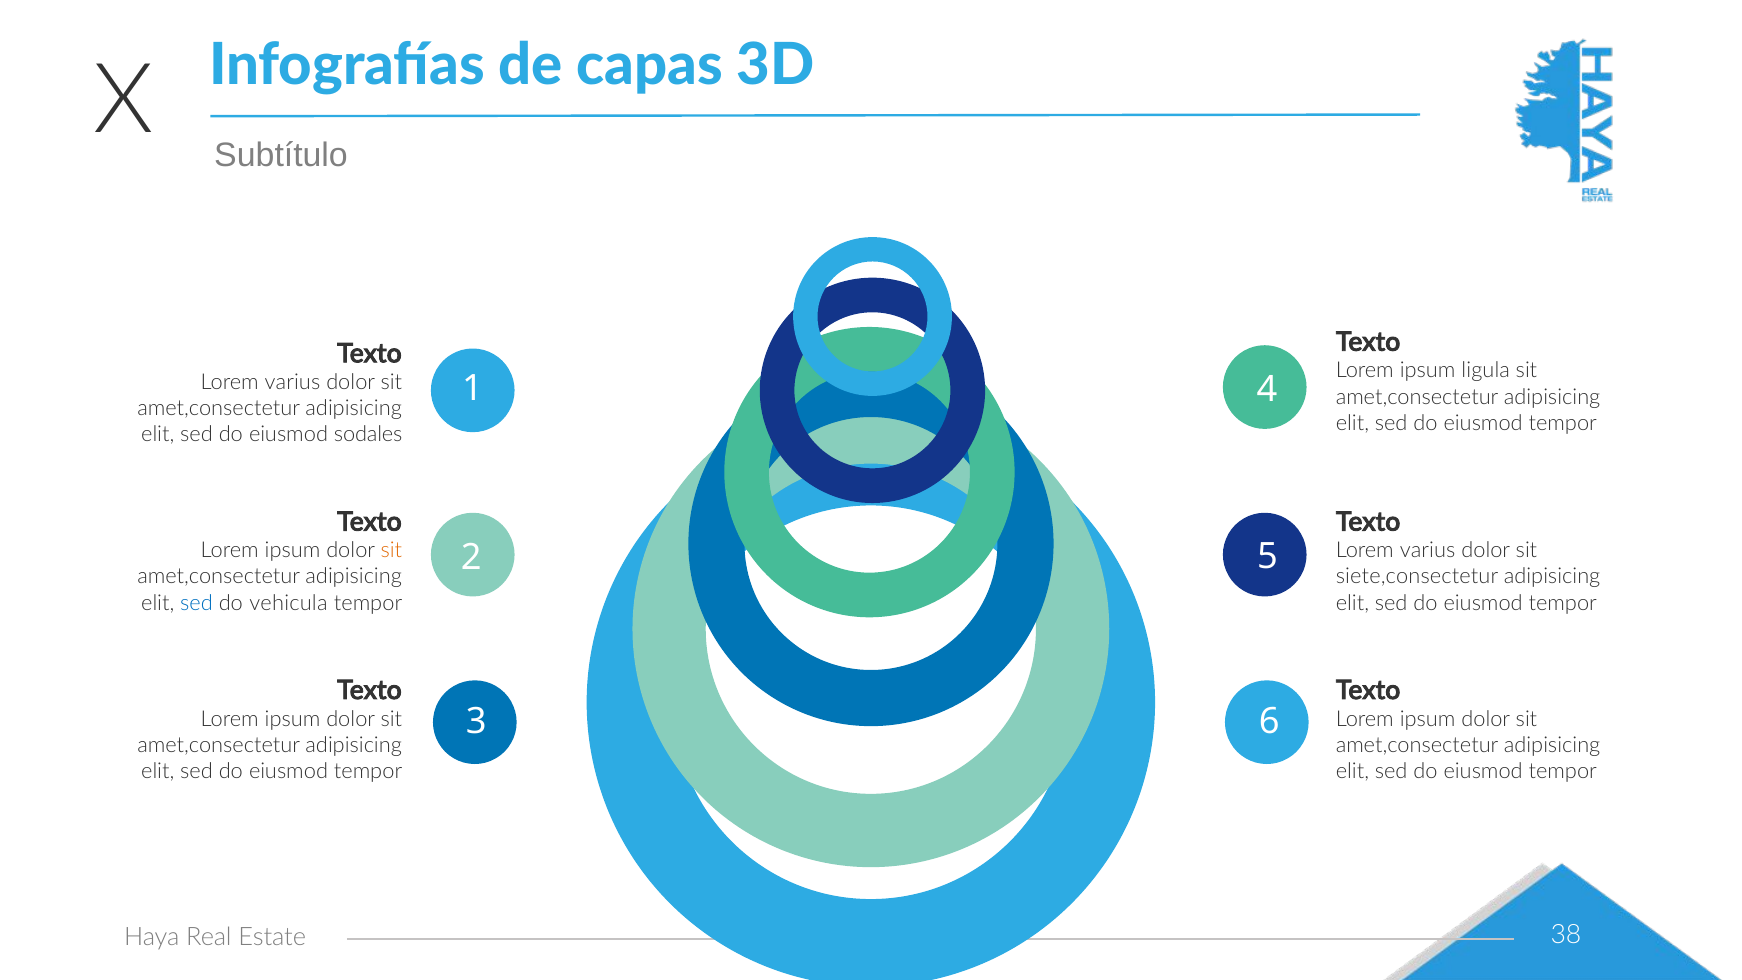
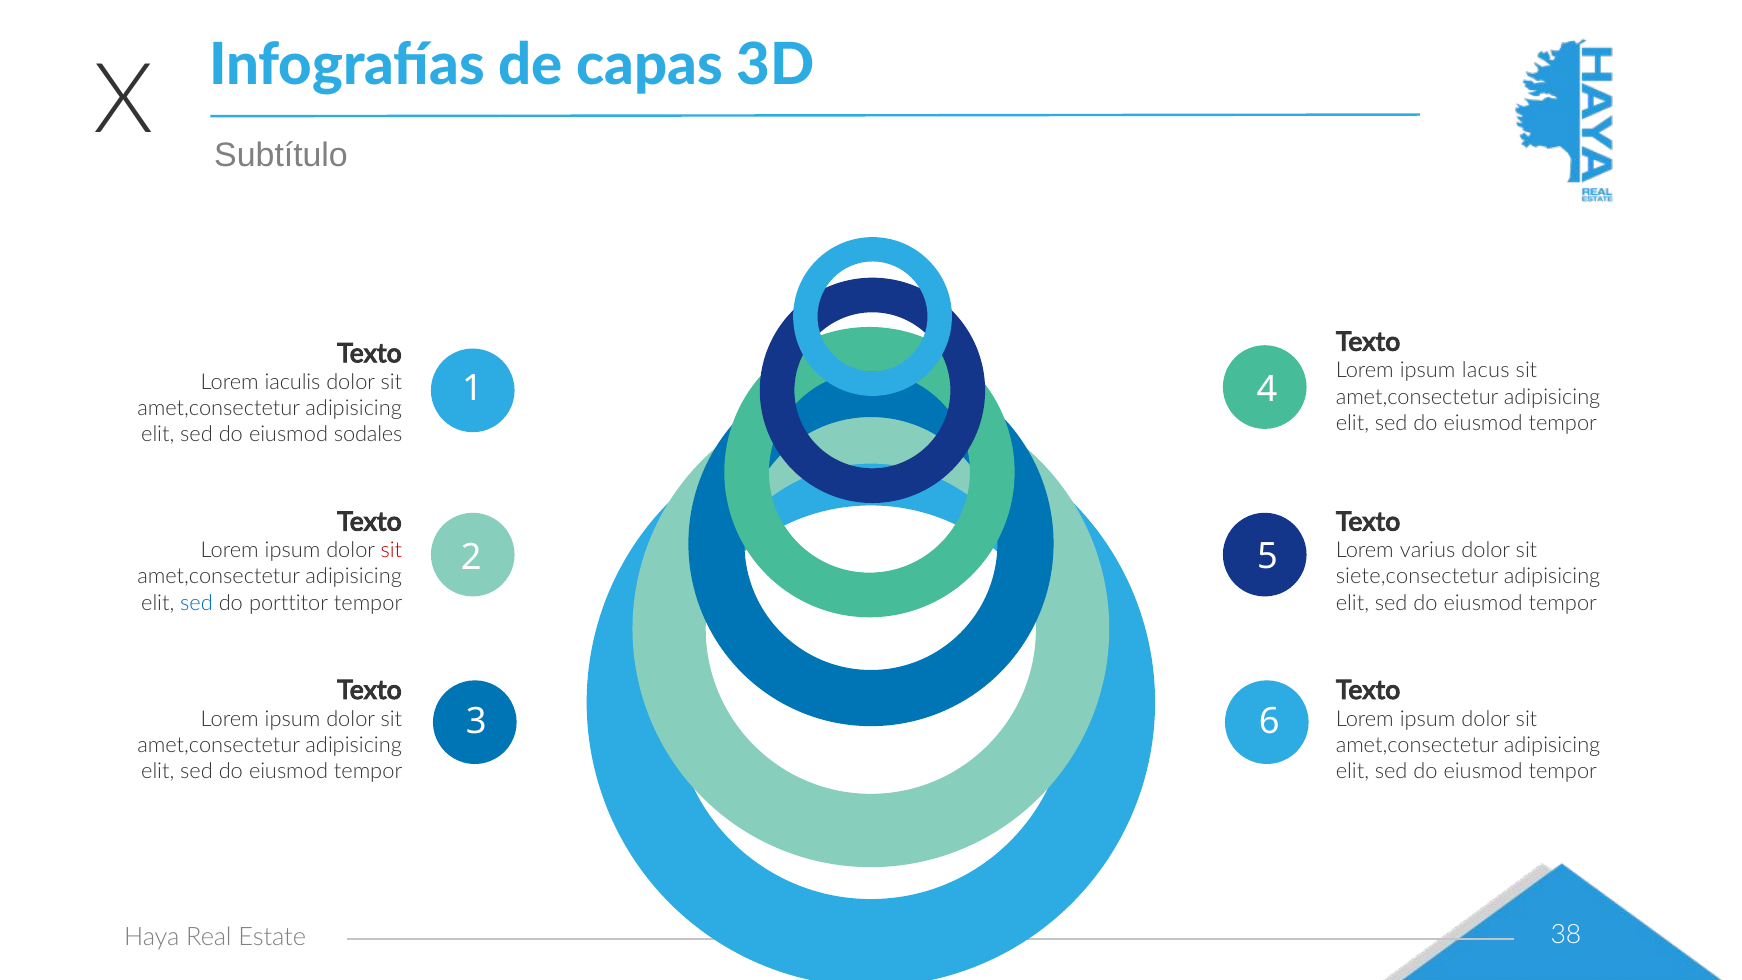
ligula: ligula -> lacus
varius at (292, 382): varius -> iaculis
sit at (391, 551) colour: orange -> red
vehicula: vehicula -> porttitor
